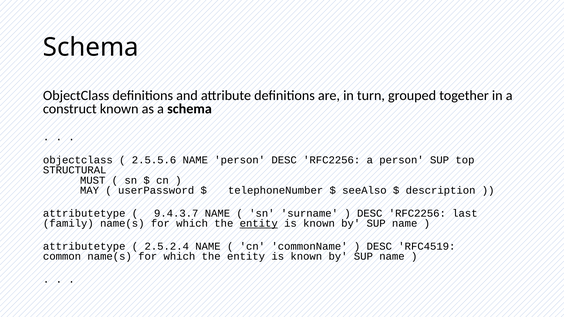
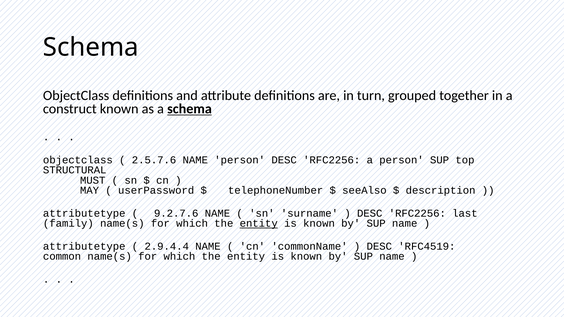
schema at (190, 109) underline: none -> present
2.5.5.6: 2.5.5.6 -> 2.5.7.6
9.4.3.7: 9.4.3.7 -> 9.2.7.6
2.5.2.4: 2.5.2.4 -> 2.9.4.4
